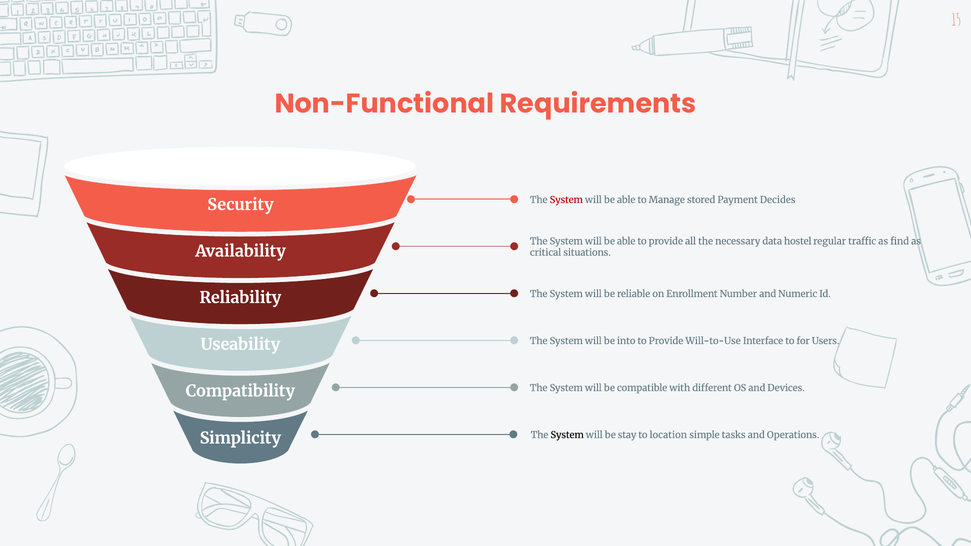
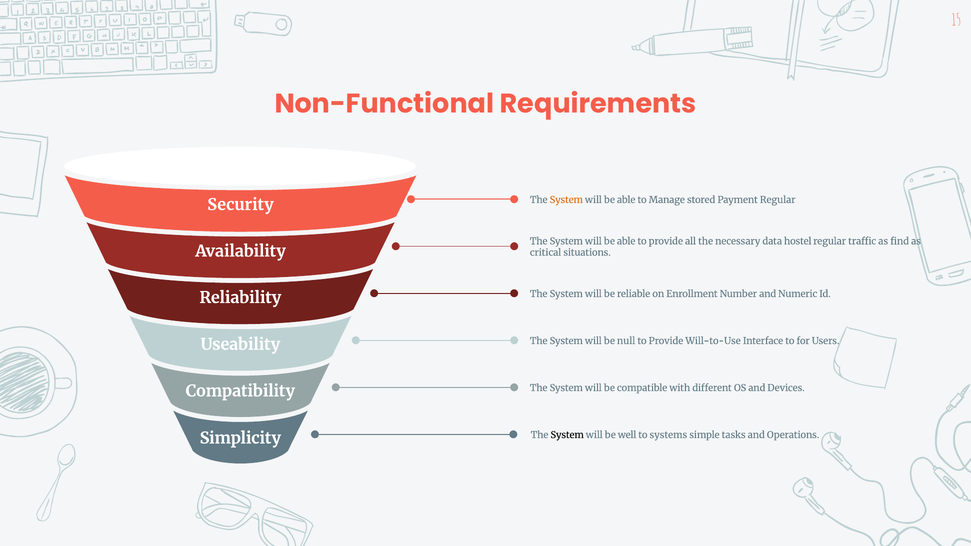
System at (566, 200) colour: red -> orange
Payment Decides: Decides -> Regular
into: into -> null
stay: stay -> well
location: location -> systems
